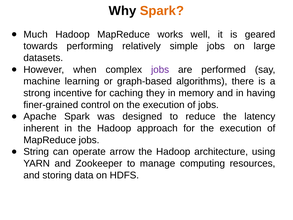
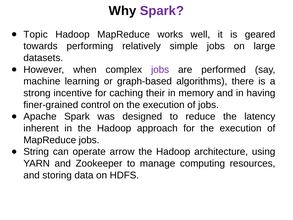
Spark at (162, 11) colour: orange -> purple
Much: Much -> Topic
they: they -> their
